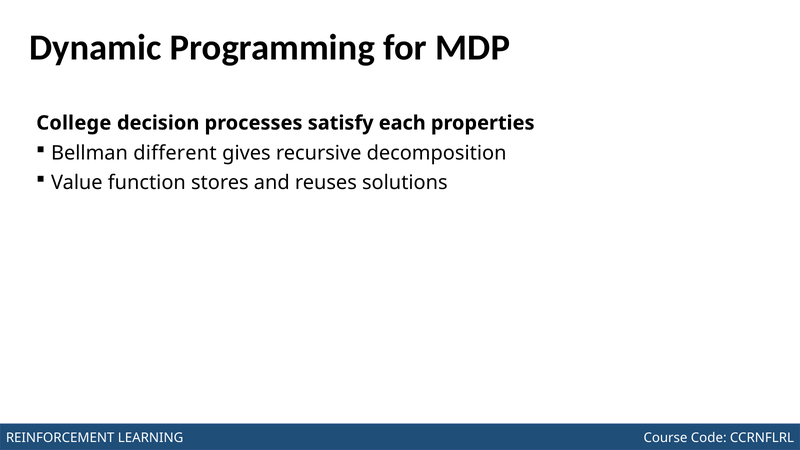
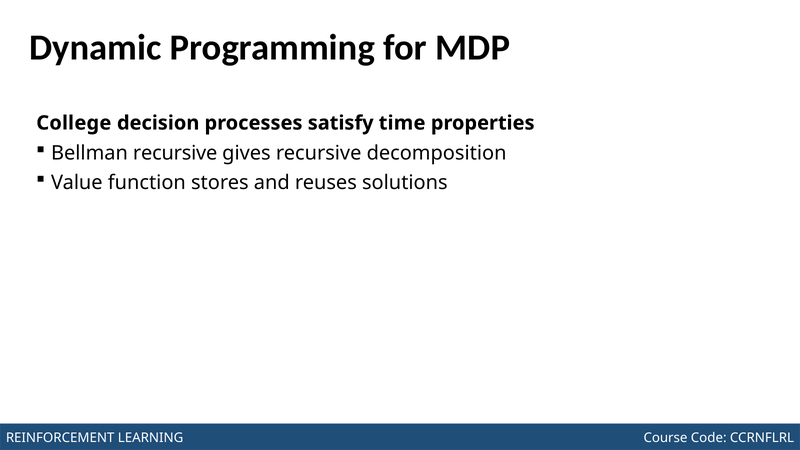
each: each -> time
Bellman different: different -> recursive
